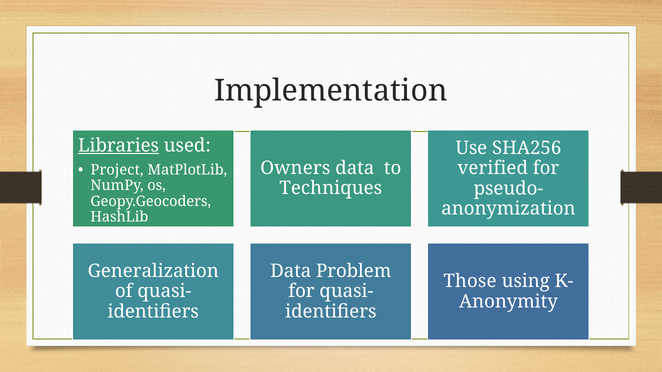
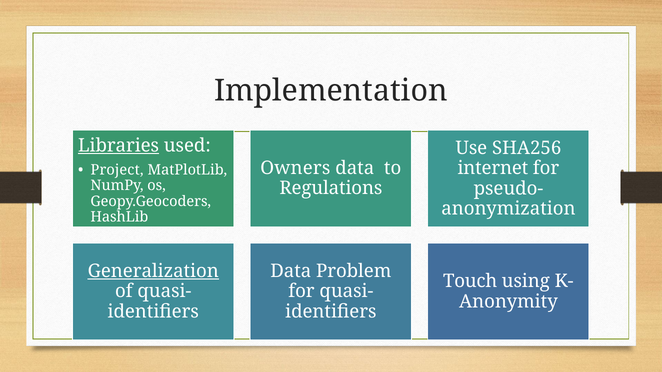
verified: verified -> internet
Techniques: Techniques -> Regulations
Generalization underline: none -> present
Those: Those -> Touch
